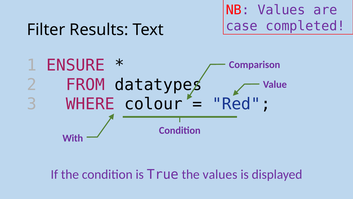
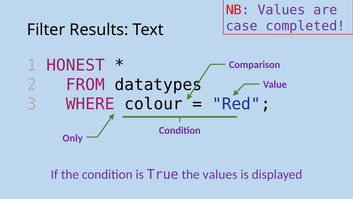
ENSURE: ENSURE -> HONEST
With: With -> Only
